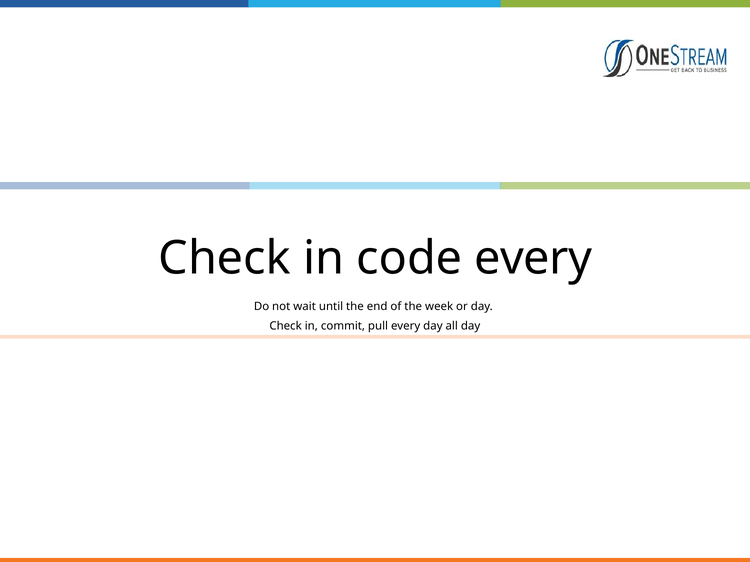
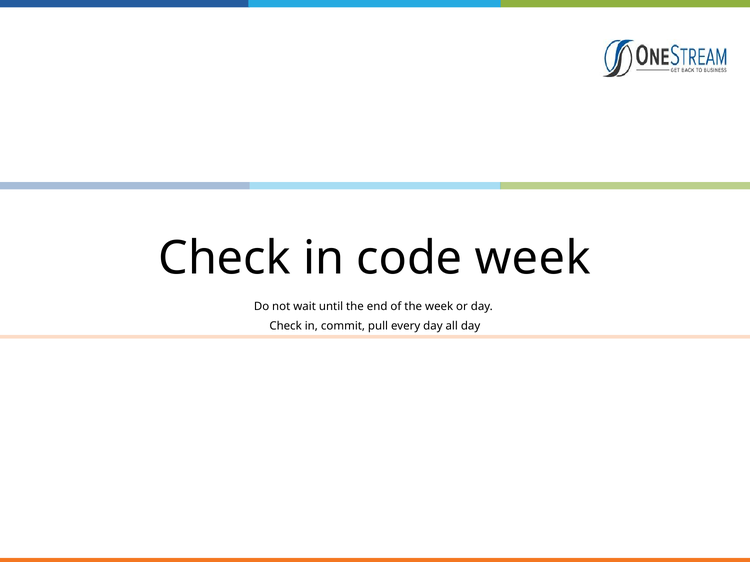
code every: every -> week
